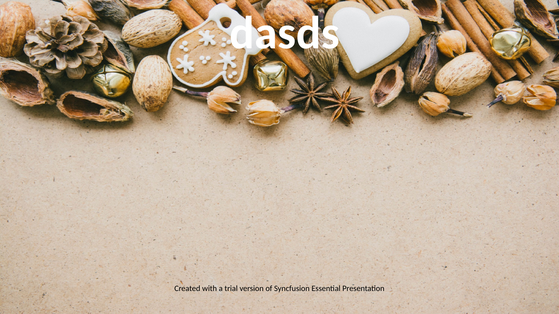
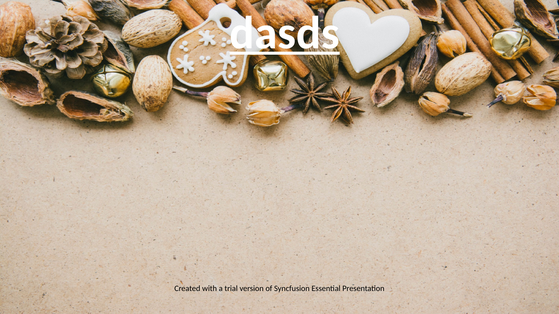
dasds underline: none -> present
